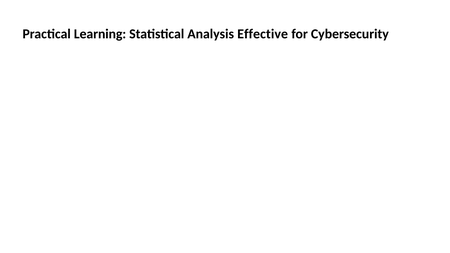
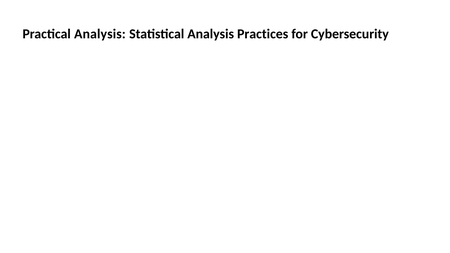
Practical Learning: Learning -> Analysis
Effective: Effective -> Practices
